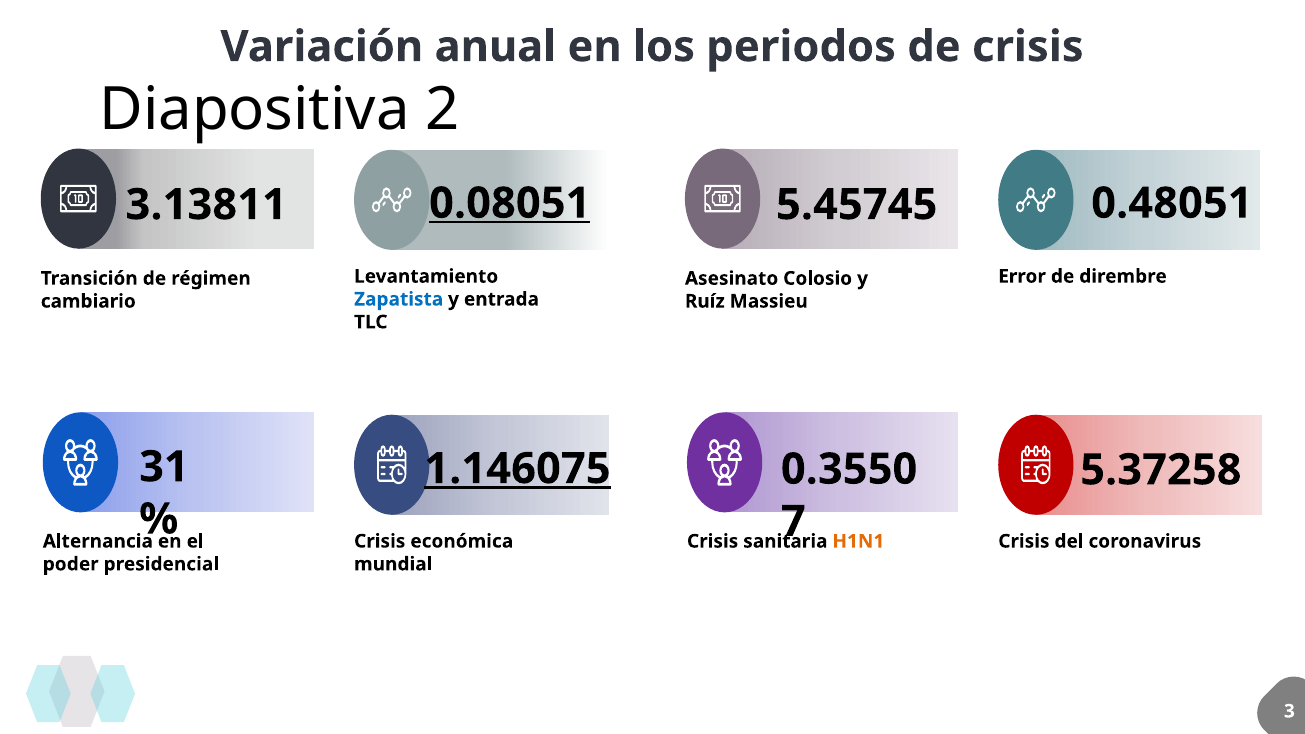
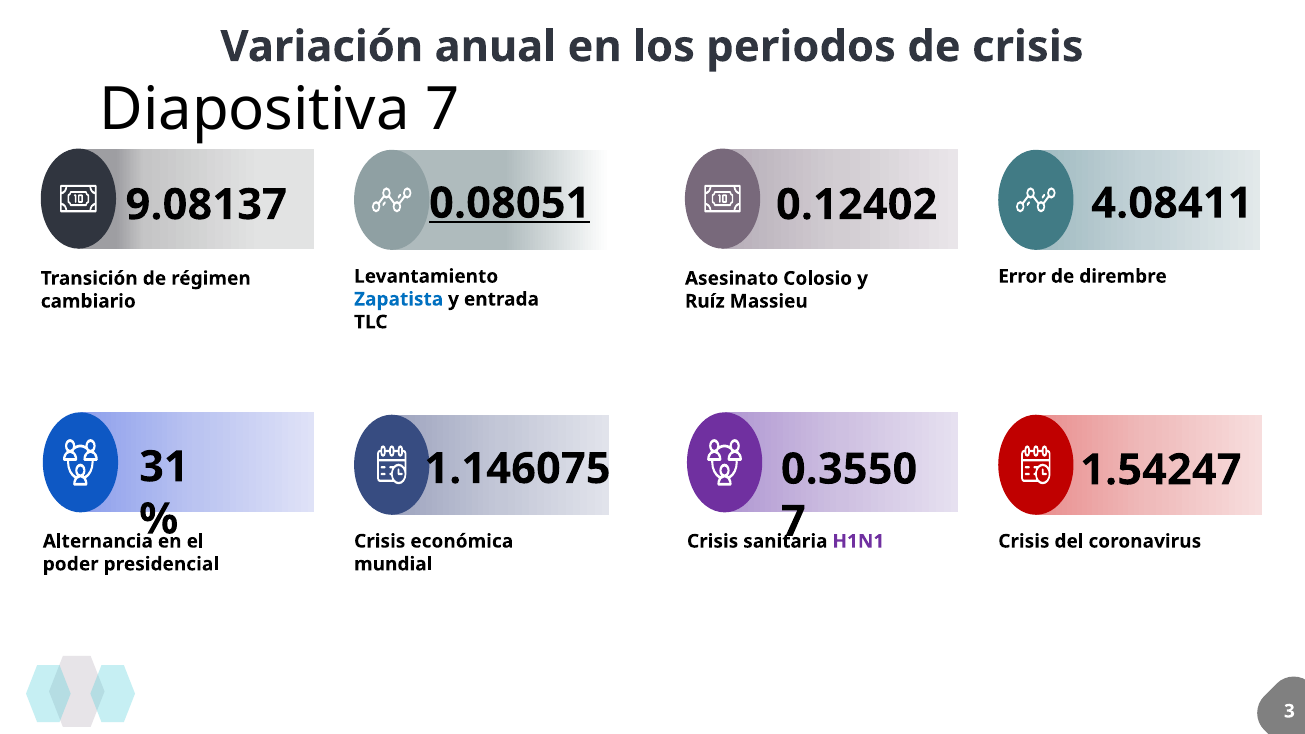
Diapositiva 2: 2 -> 7
0.48051: 0.48051 -> 4.08411
3.13811: 3.13811 -> 9.08137
5.45745: 5.45745 -> 0.12402
1.146075 underline: present -> none
5.37258: 5.37258 -> 1.54247
H1N1 colour: orange -> purple
